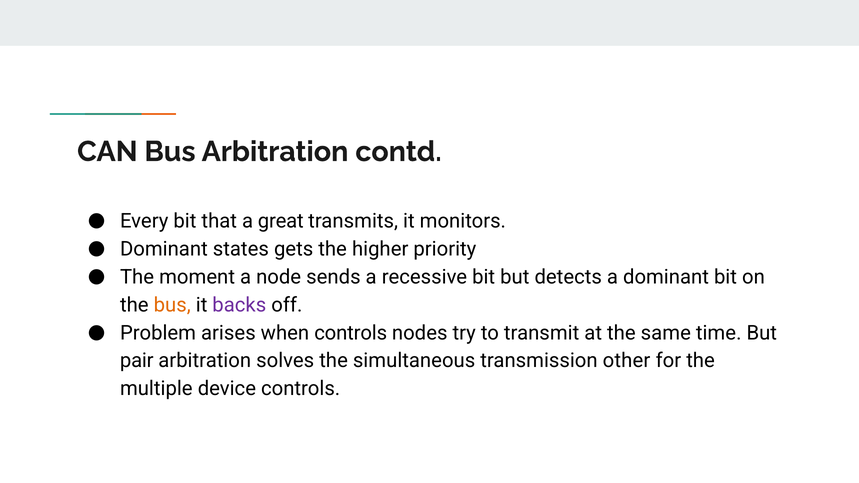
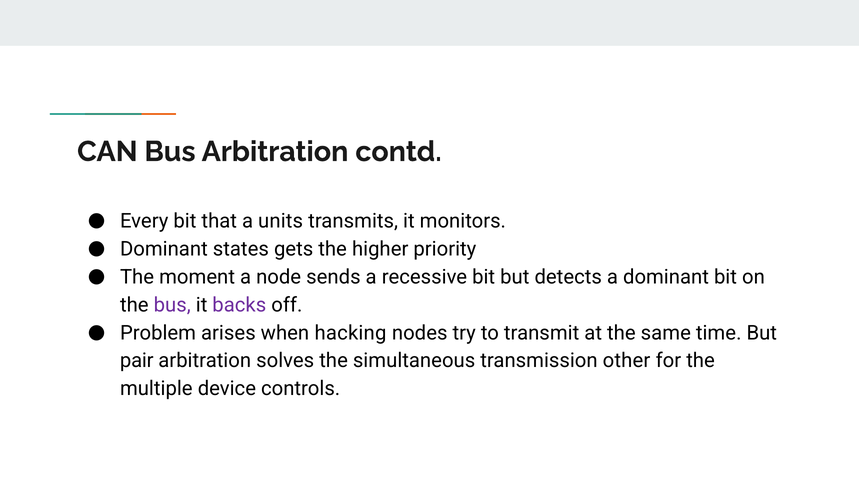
great: great -> units
bus at (172, 305) colour: orange -> purple
when controls: controls -> hacking
